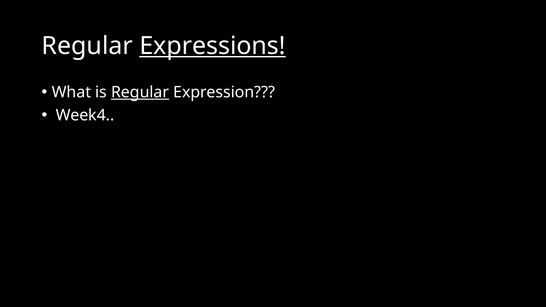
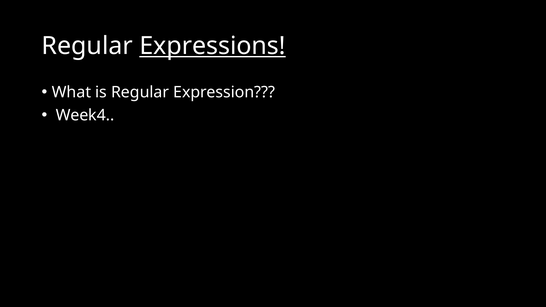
Regular at (140, 92) underline: present -> none
